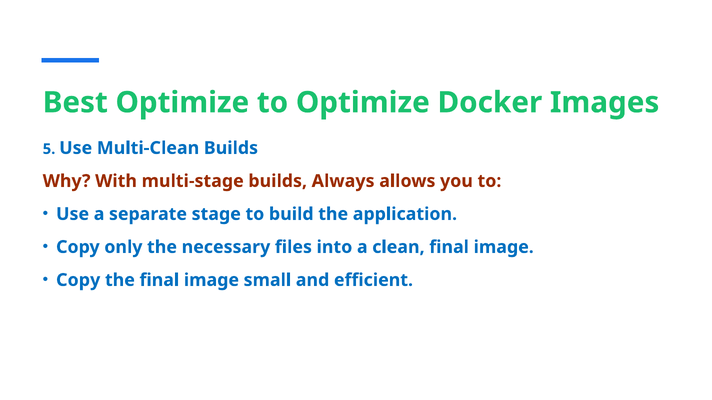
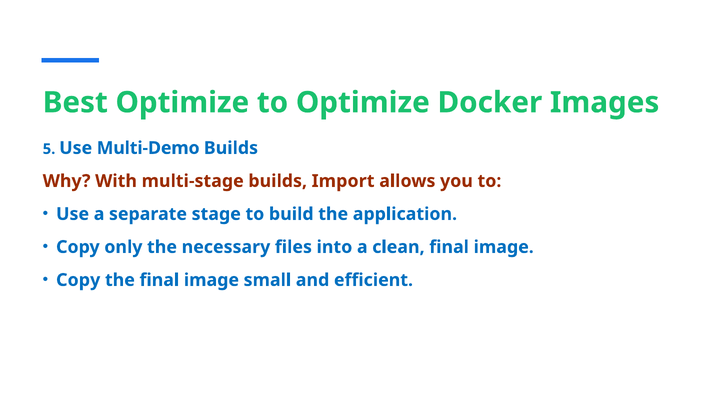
Multi-Clean: Multi-Clean -> Multi-Demo
Always: Always -> Import
